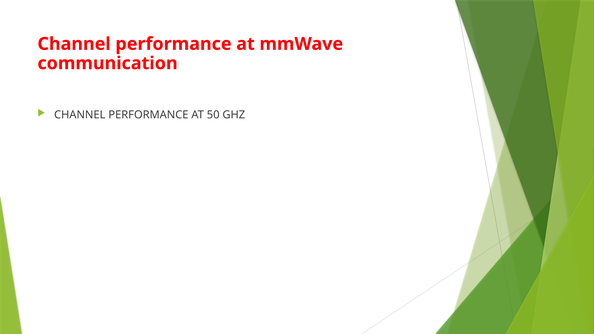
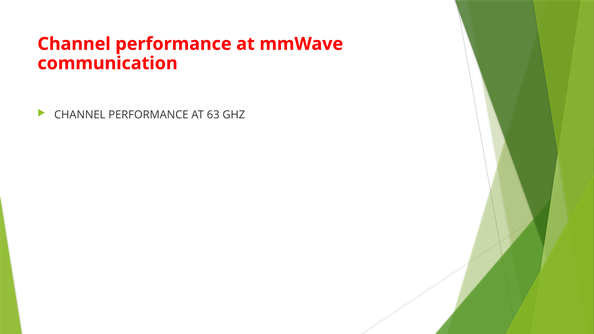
50: 50 -> 63
